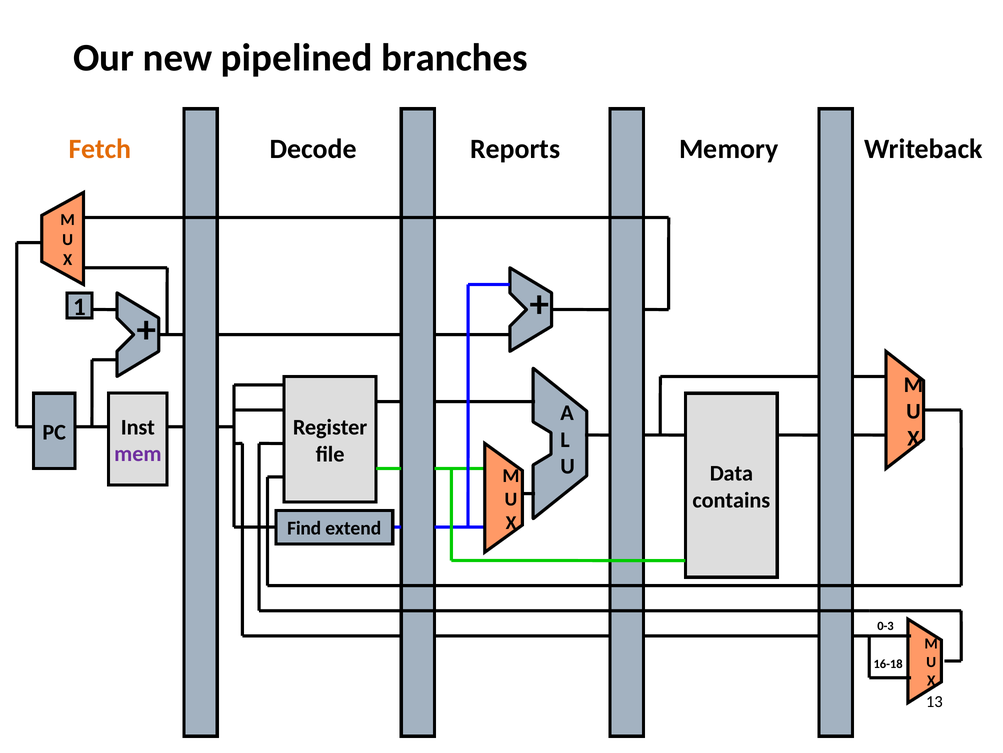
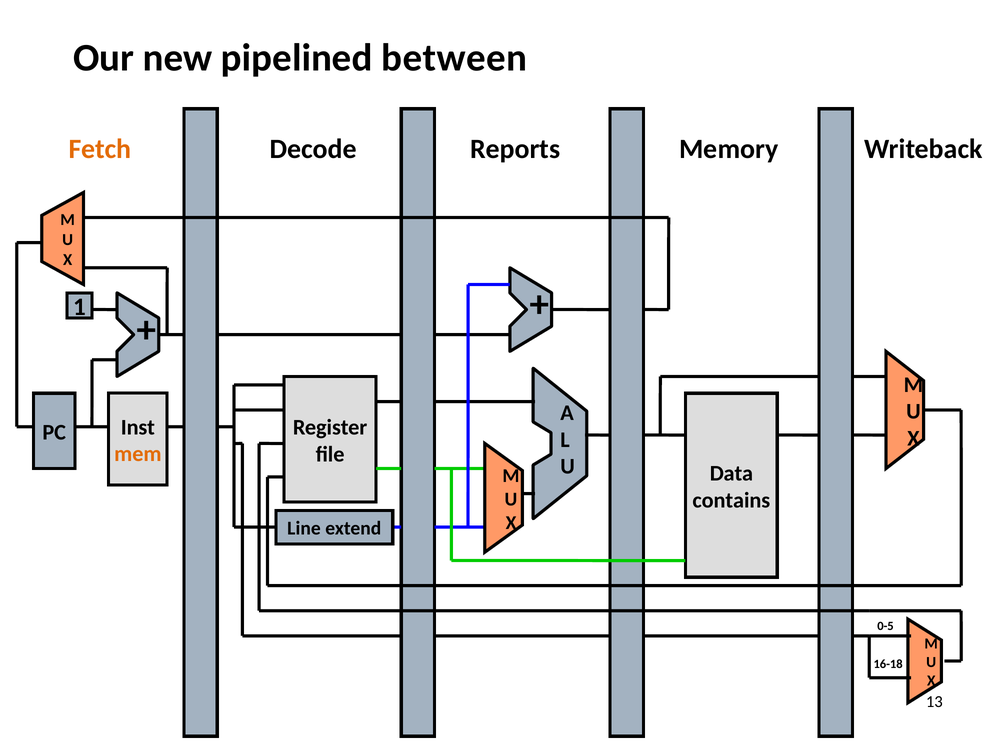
branches: branches -> between
mem colour: purple -> orange
Find: Find -> Line
0-3: 0-3 -> 0-5
